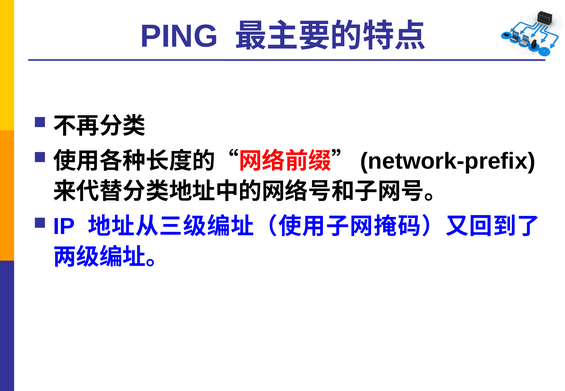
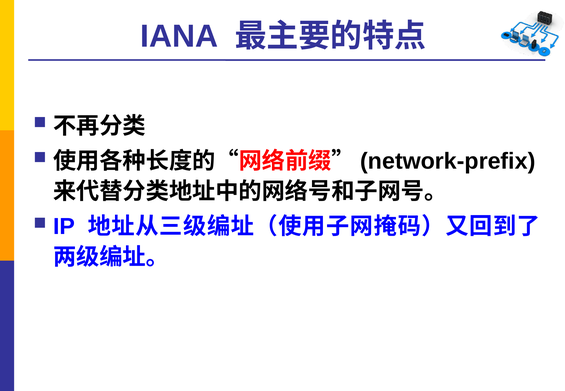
PING: PING -> IANA
